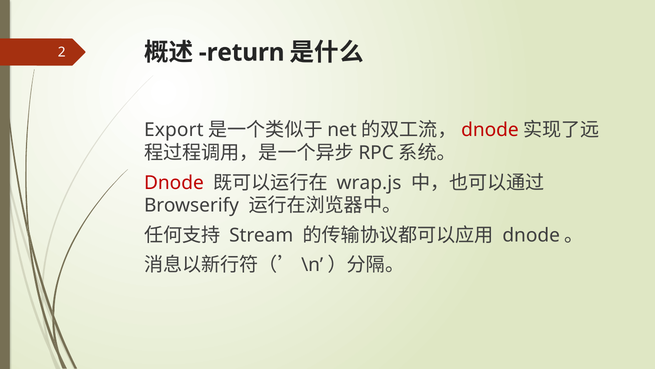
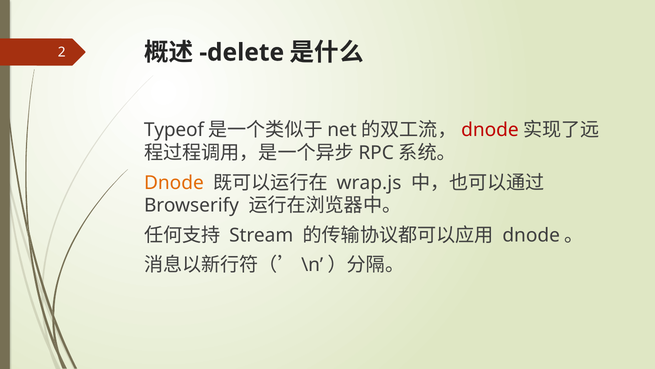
return: return -> delete
Export: Export -> Typeof
Dnode at (174, 182) colour: red -> orange
